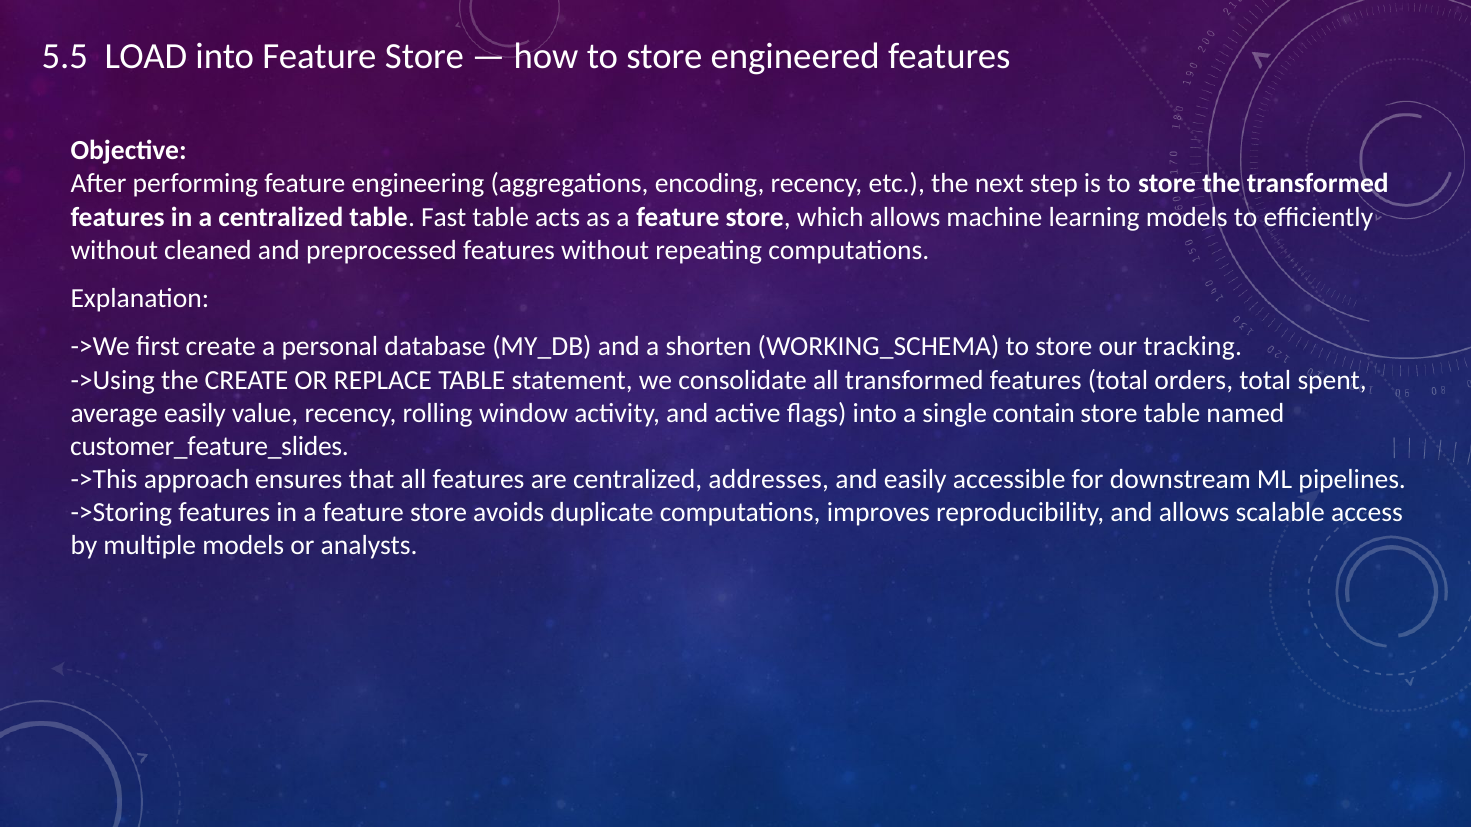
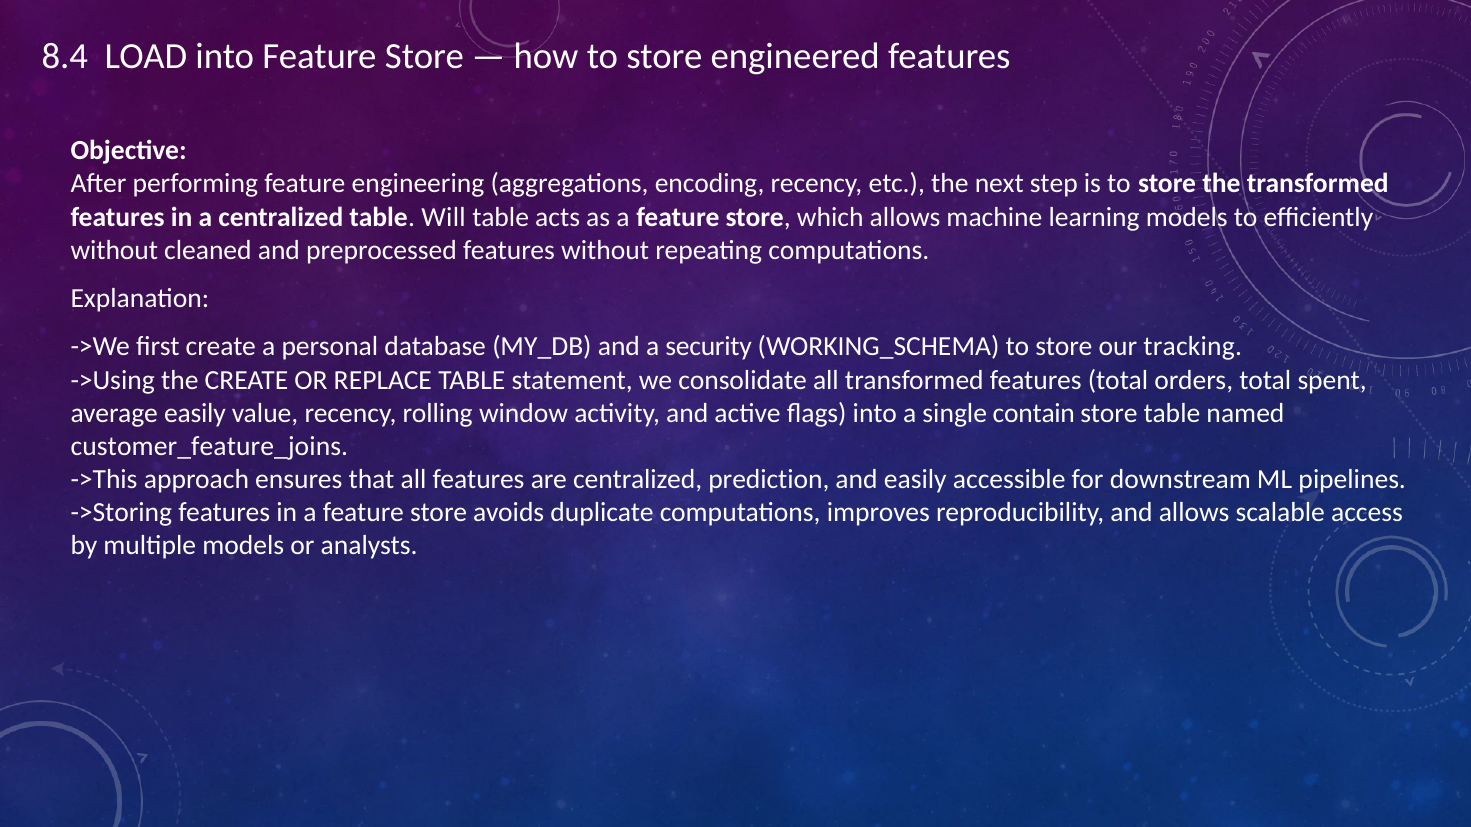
5.5: 5.5 -> 8.4
Fast: Fast -> Will
shorten: shorten -> security
customer_feature_slides: customer_feature_slides -> customer_feature_joins
addresses: addresses -> prediction
